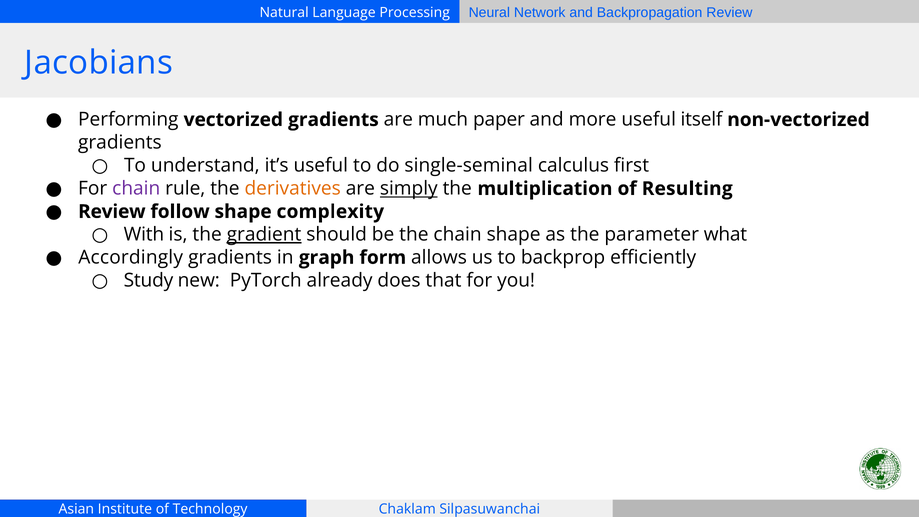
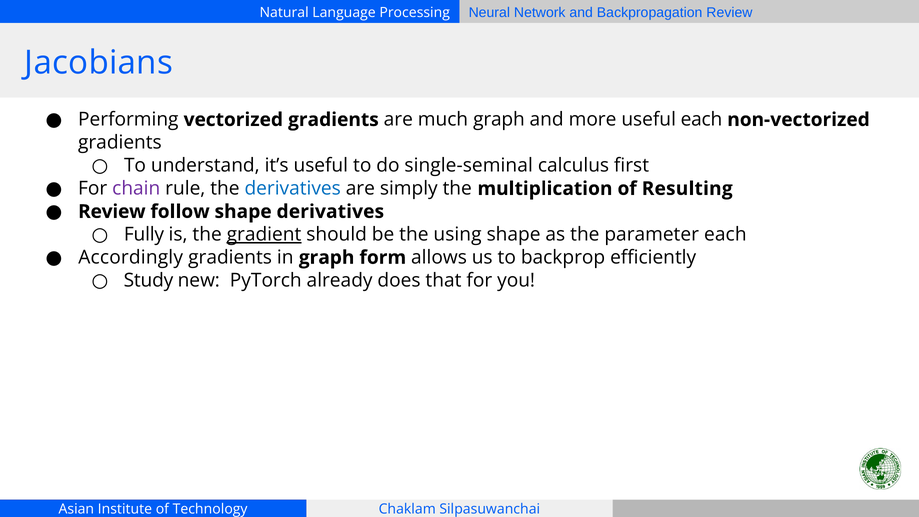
much paper: paper -> graph
useful itself: itself -> each
derivatives at (293, 189) colour: orange -> blue
simply underline: present -> none
shape complexity: complexity -> derivatives
With: With -> Fully
the chain: chain -> using
parameter what: what -> each
